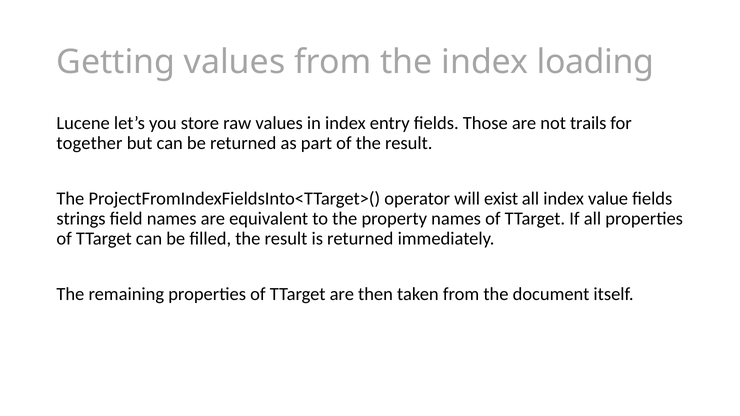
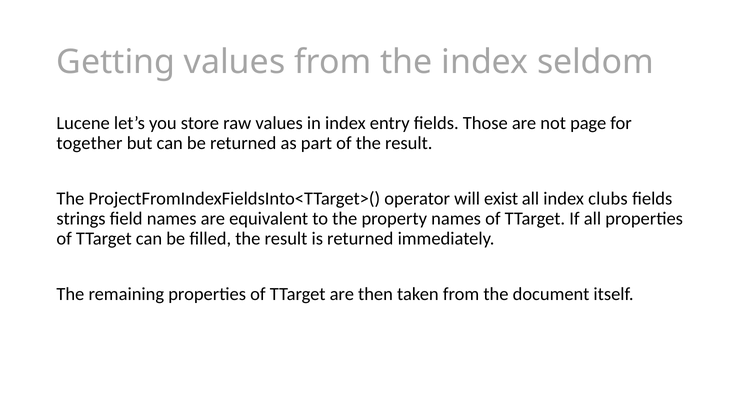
loading: loading -> seldom
trails: trails -> page
value: value -> clubs
